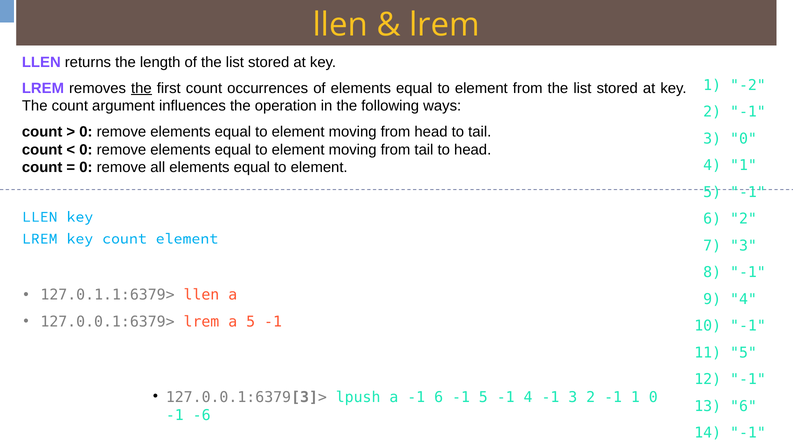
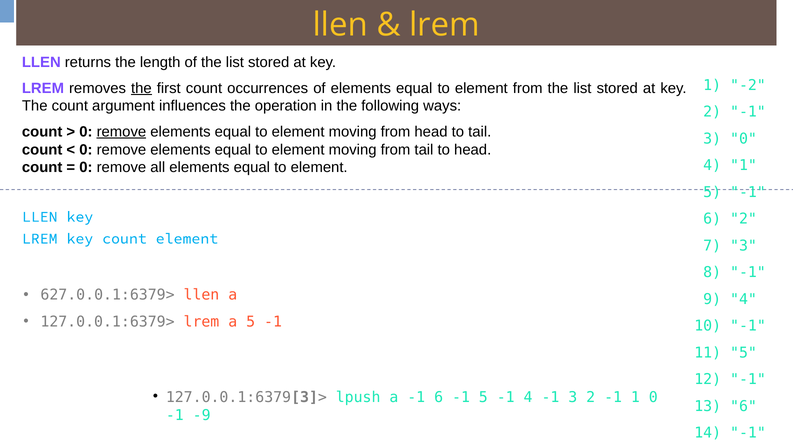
remove at (121, 132) underline: none -> present
127.0.1.1:6379>: 127.0.1.1:6379> -> 627.0.0.1:6379>
-6: -6 -> -9
